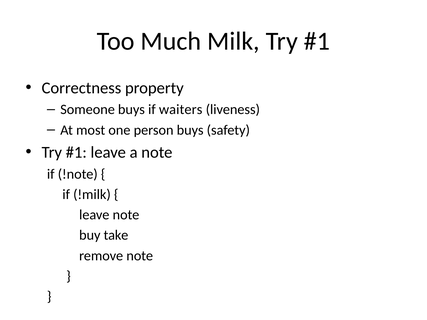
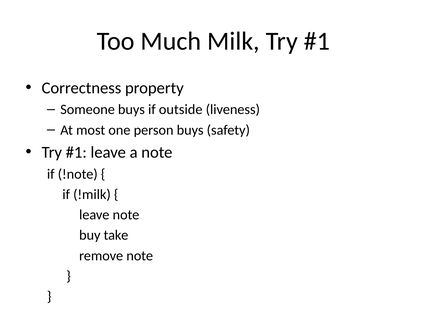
waiters: waiters -> outside
